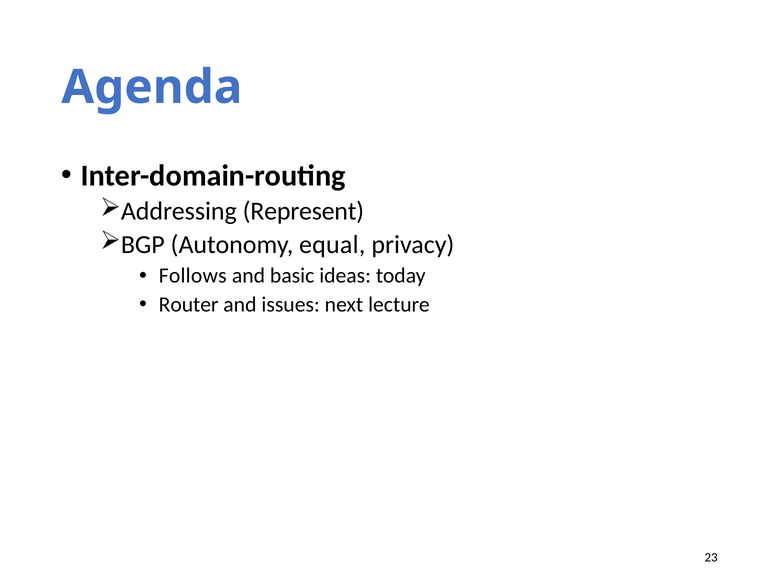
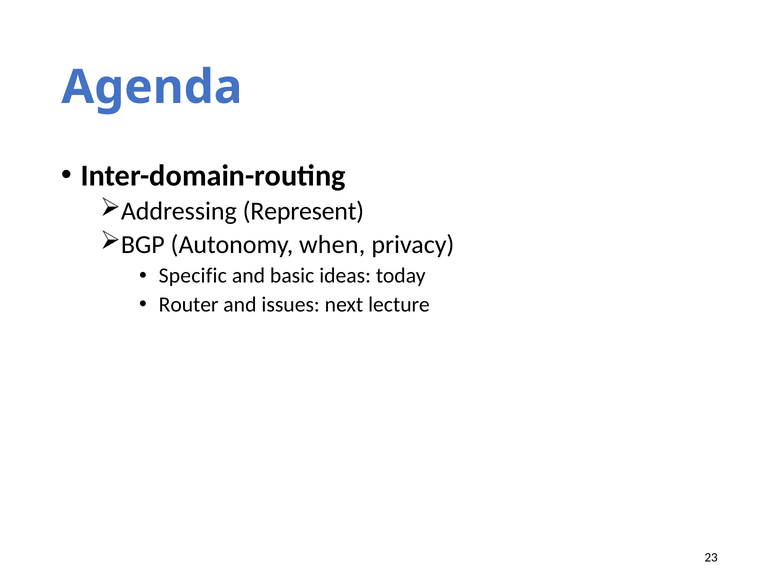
equal: equal -> when
Follows: Follows -> Specific
